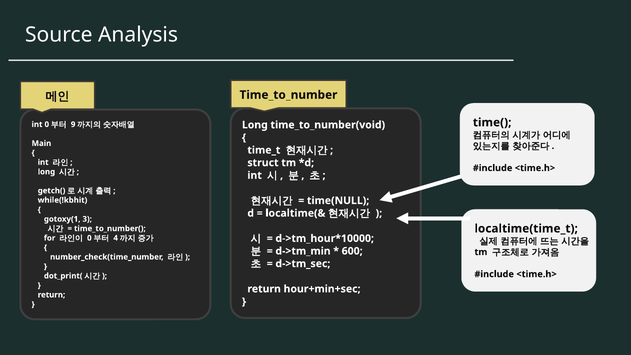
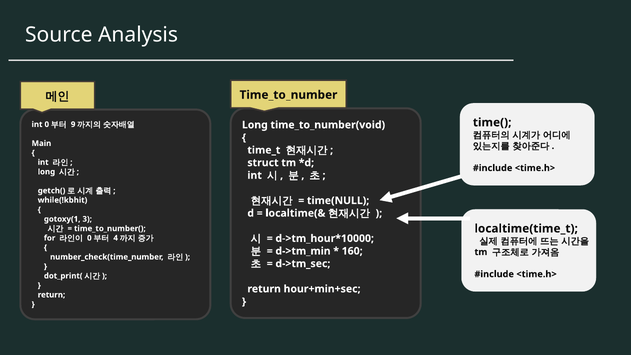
600: 600 -> 160
